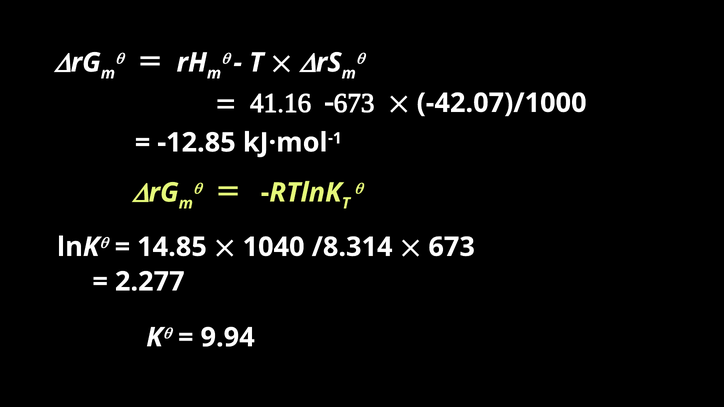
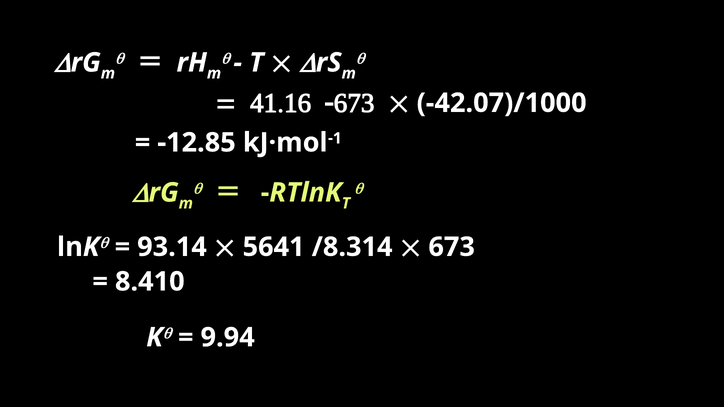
14.85: 14.85 -> 93.14
1040: 1040 -> 5641
2.277: 2.277 -> 8.410
